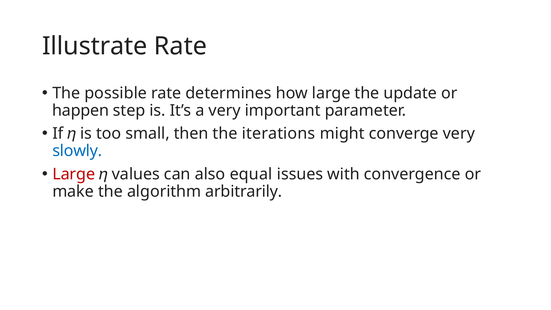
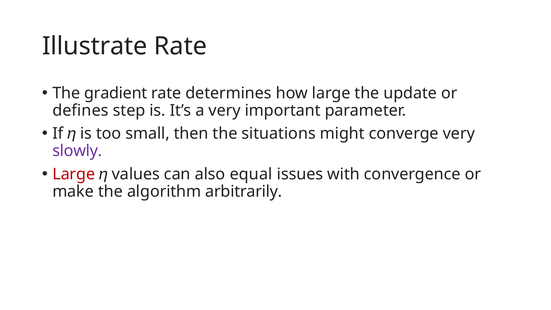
possible: possible -> gradient
happen: happen -> defines
iterations: iterations -> situations
slowly colour: blue -> purple
